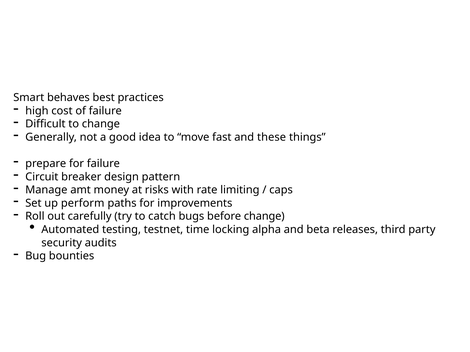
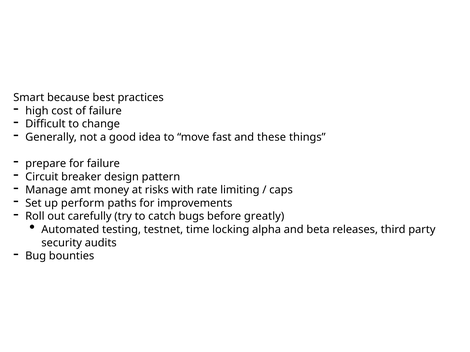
behaves: behaves -> because
before change: change -> greatly
